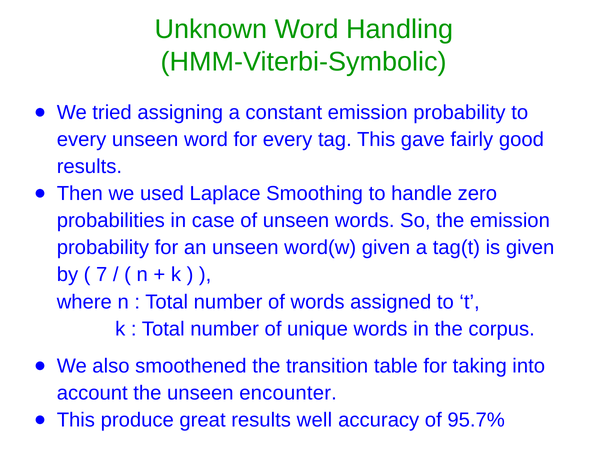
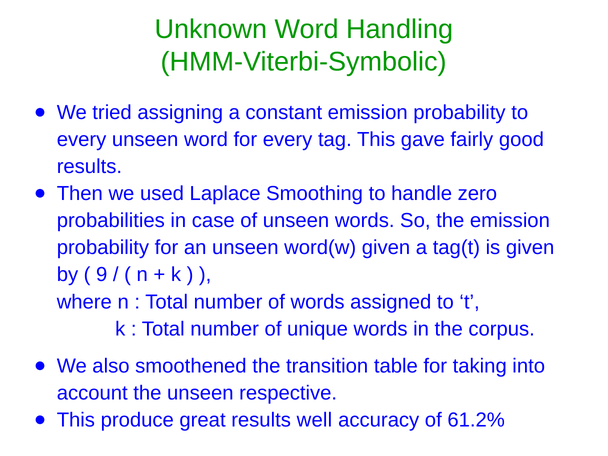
7: 7 -> 9
encounter: encounter -> respective
95.7%: 95.7% -> 61.2%
